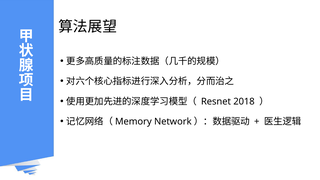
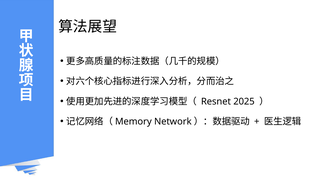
2018: 2018 -> 2025
